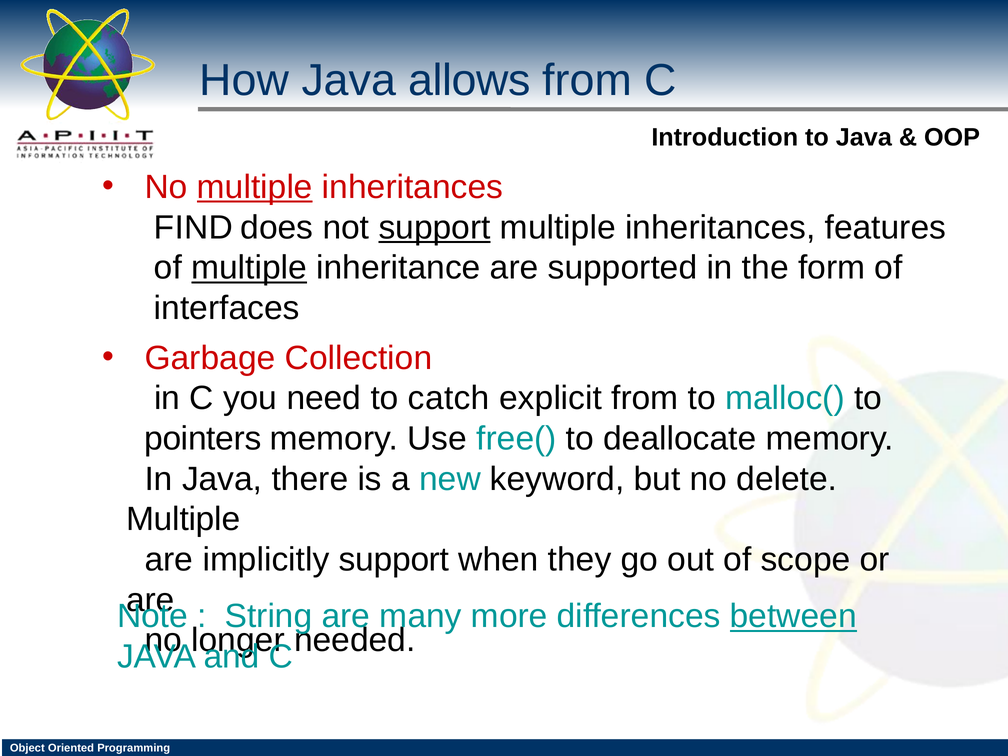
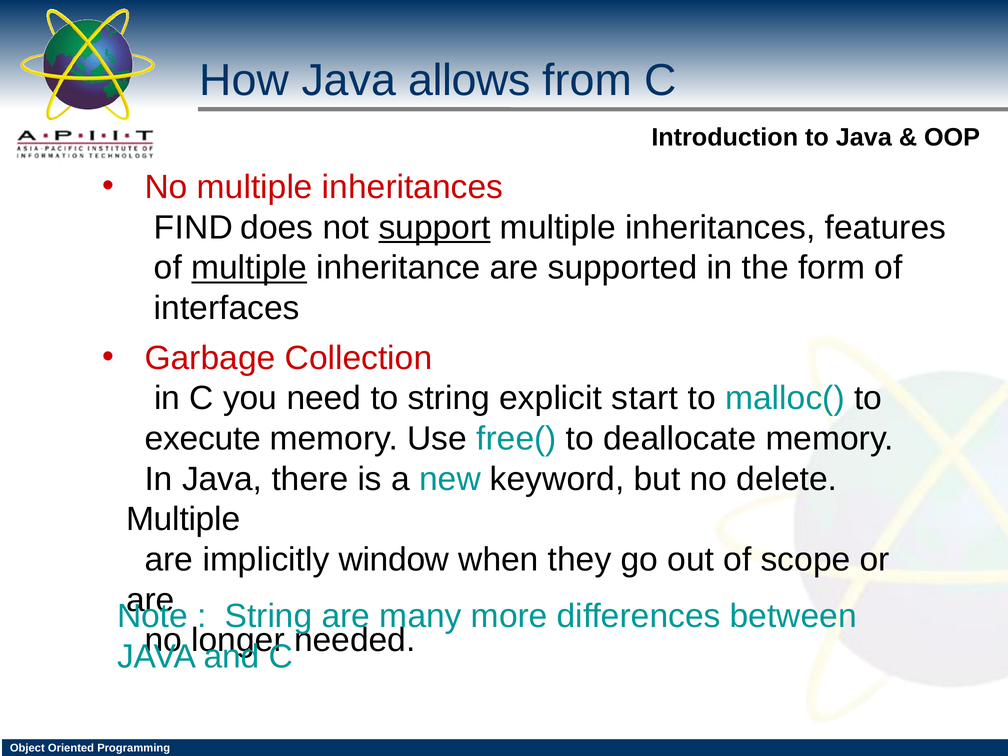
multiple at (255, 187) underline: present -> none
to catch: catch -> string
explicit from: from -> start
pointers: pointers -> execute
implicitly support: support -> window
between underline: present -> none
